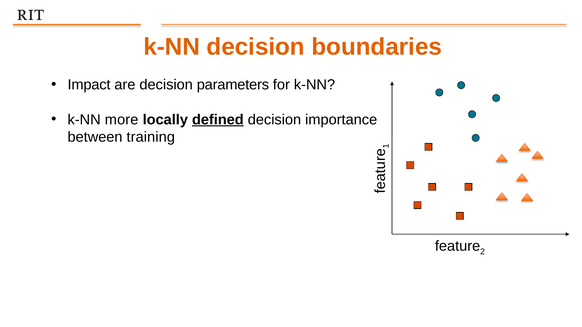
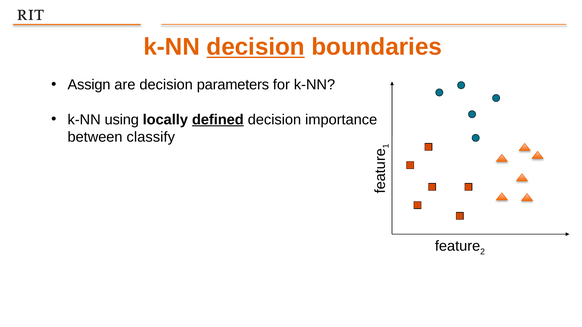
decision at (256, 47) underline: none -> present
Impact: Impact -> Assign
more: more -> using
training: training -> classify
